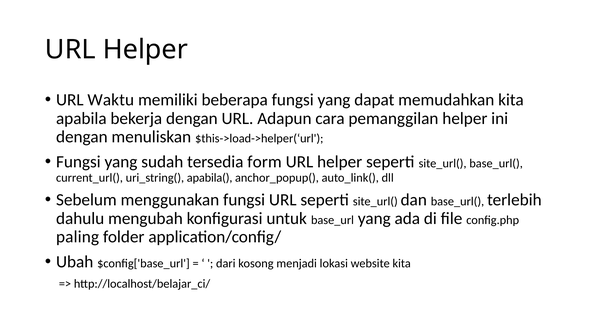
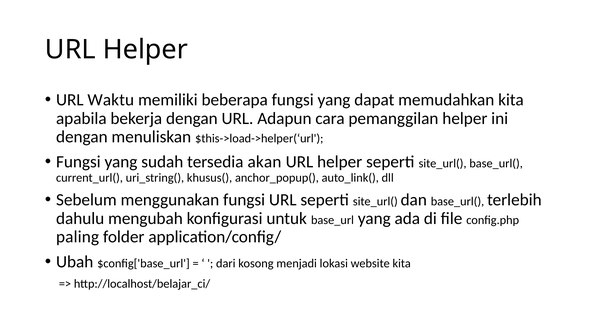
form: form -> akan
apabila(: apabila( -> khusus(
